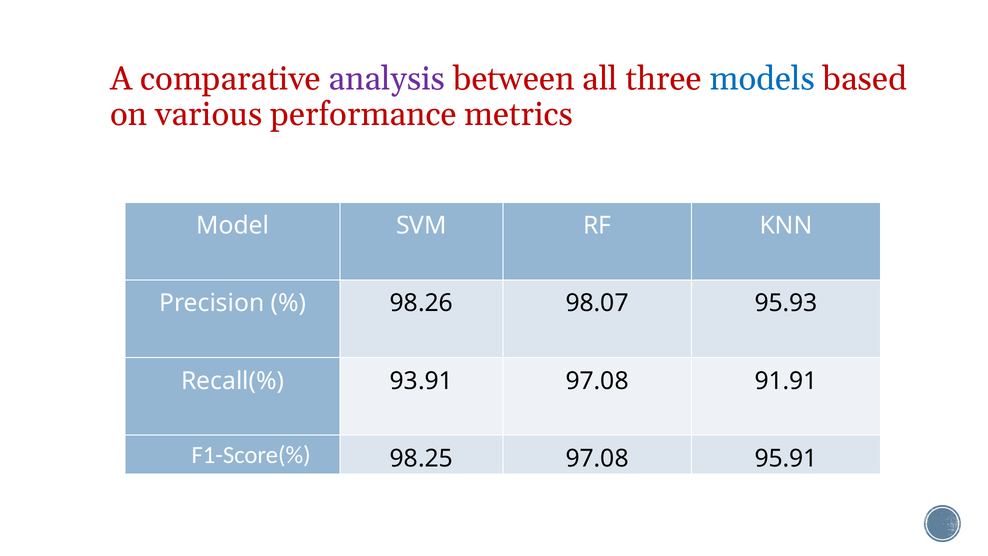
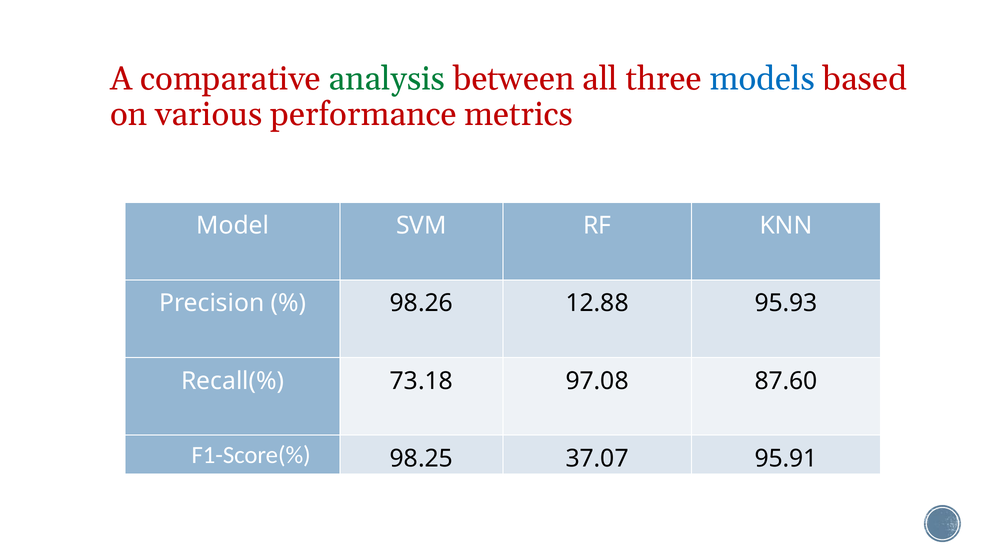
analysis colour: purple -> green
98.07: 98.07 -> 12.88
93.91: 93.91 -> 73.18
91.91: 91.91 -> 87.60
98.25 97.08: 97.08 -> 37.07
